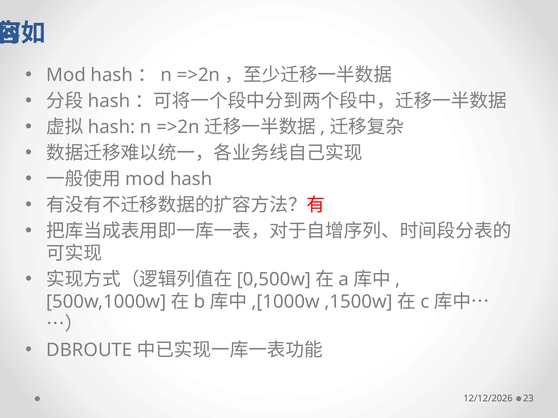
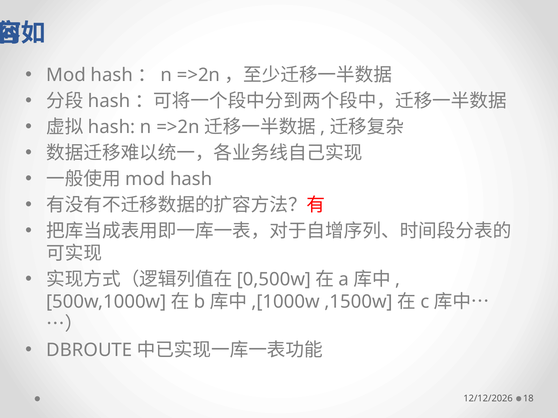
23: 23 -> 18
